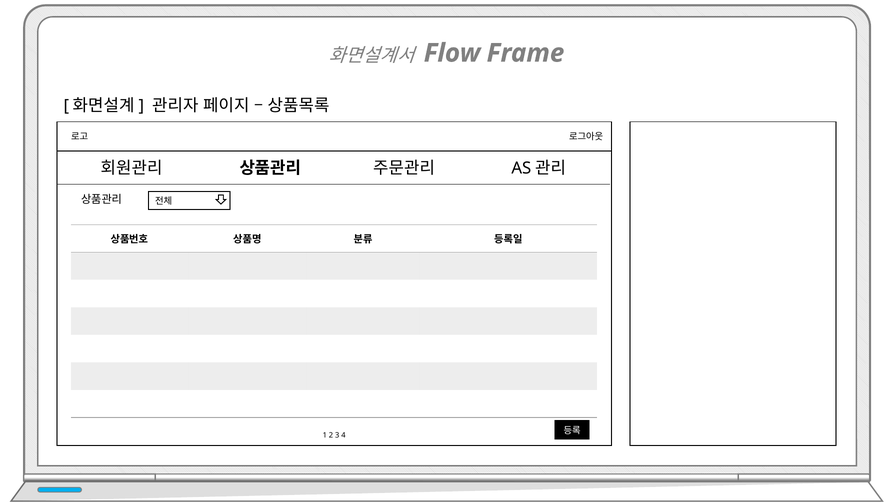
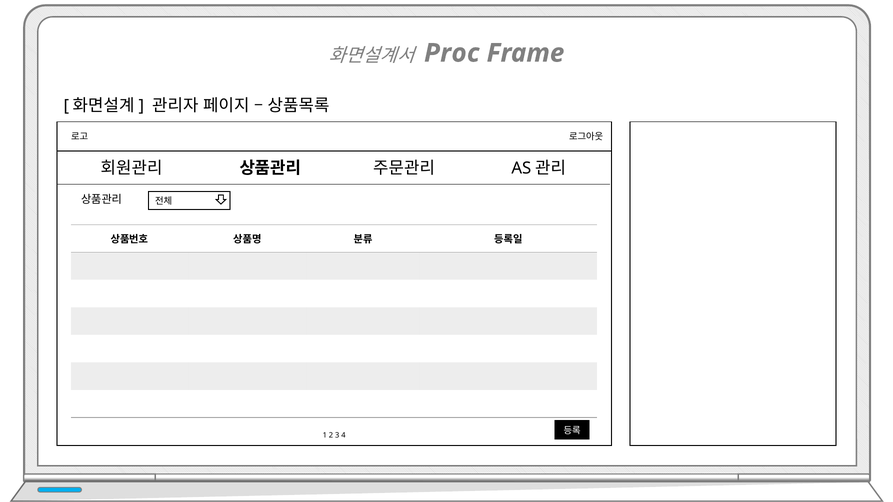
Flow: Flow -> Proc
